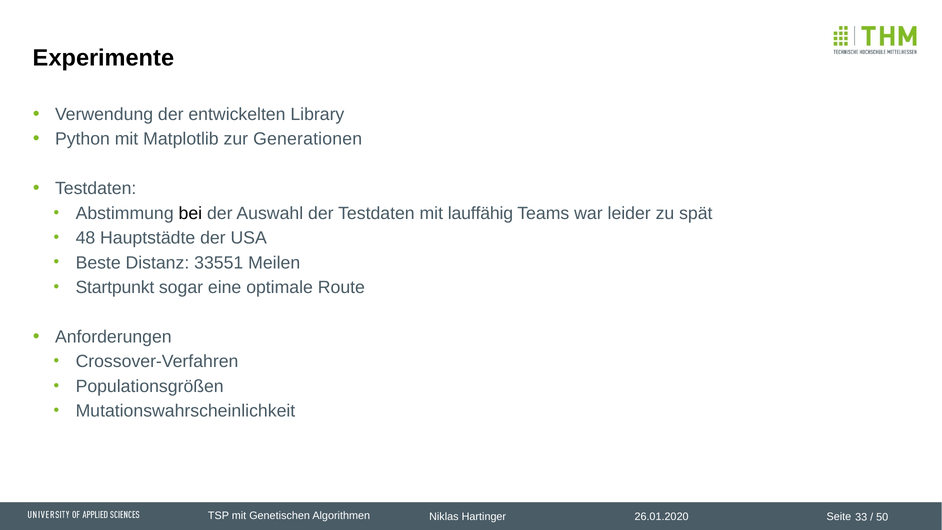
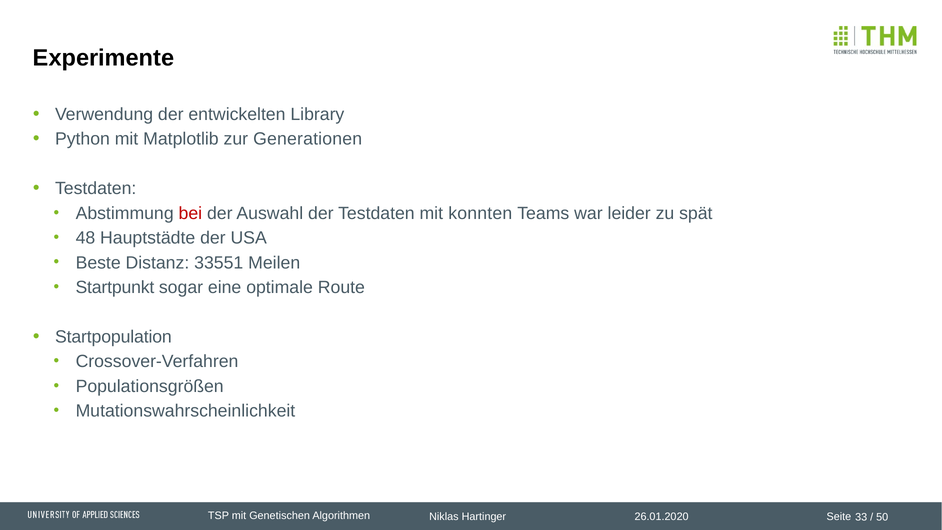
bei colour: black -> red
lauffähig: lauffähig -> konnten
Anforderungen: Anforderungen -> Startpopulation
